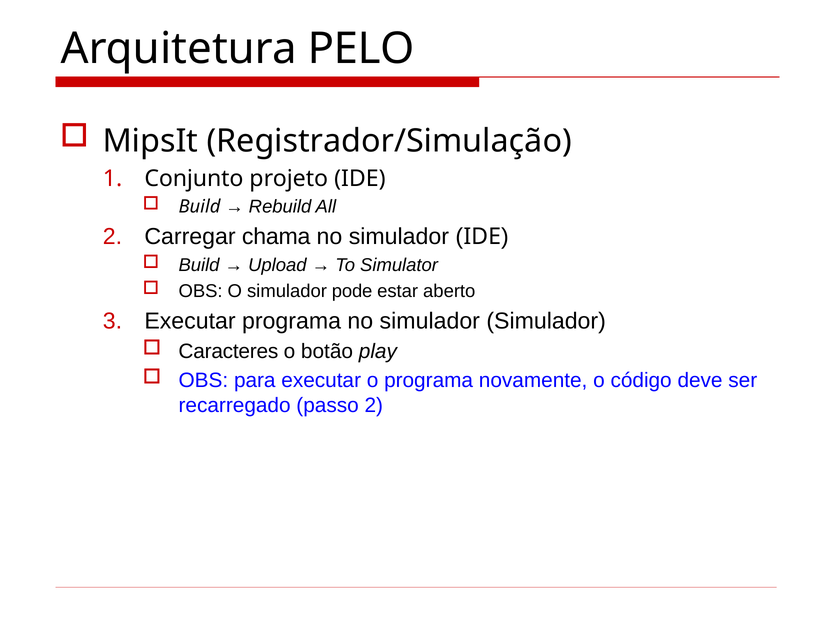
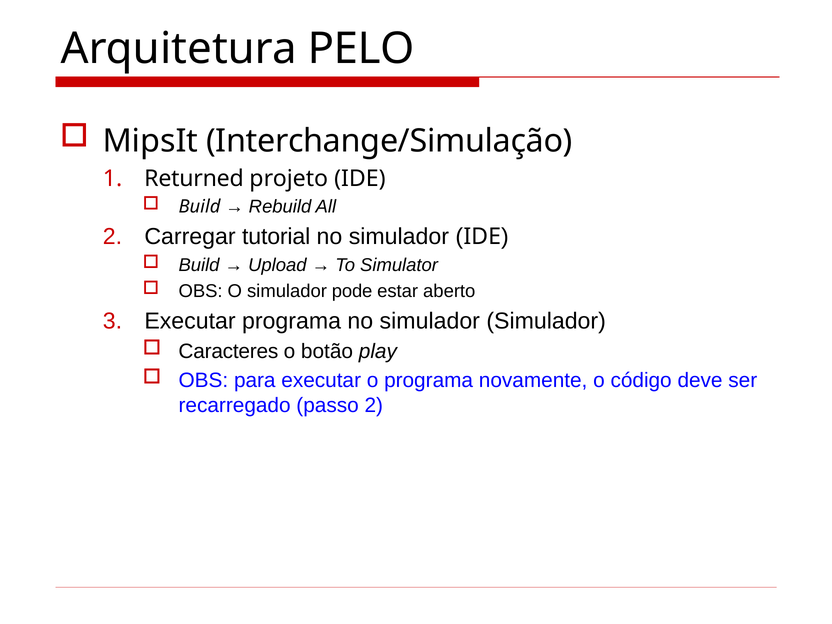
Registrador/Simulação: Registrador/Simulação -> Interchange/Simulação
Conjunto: Conjunto -> Returned
chama: chama -> tutorial
